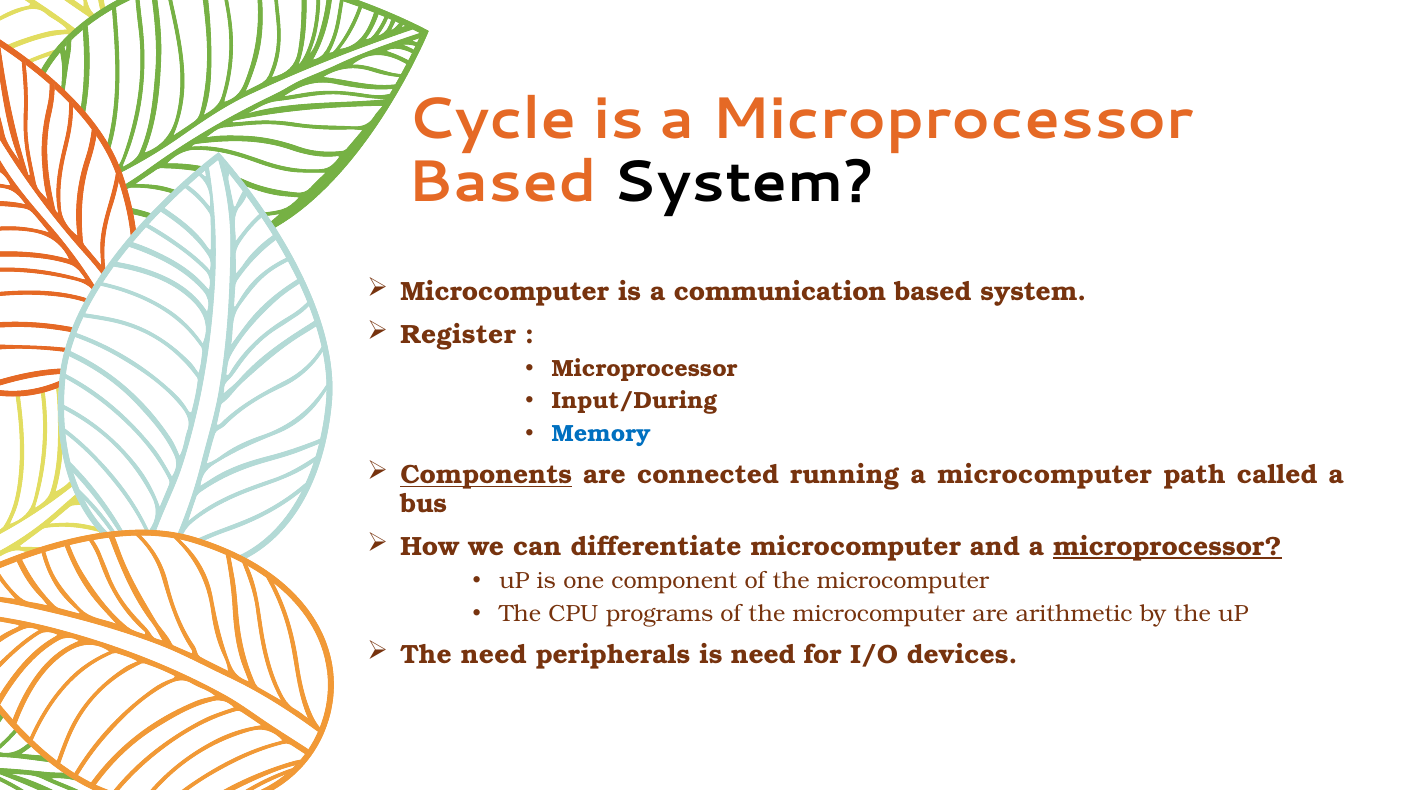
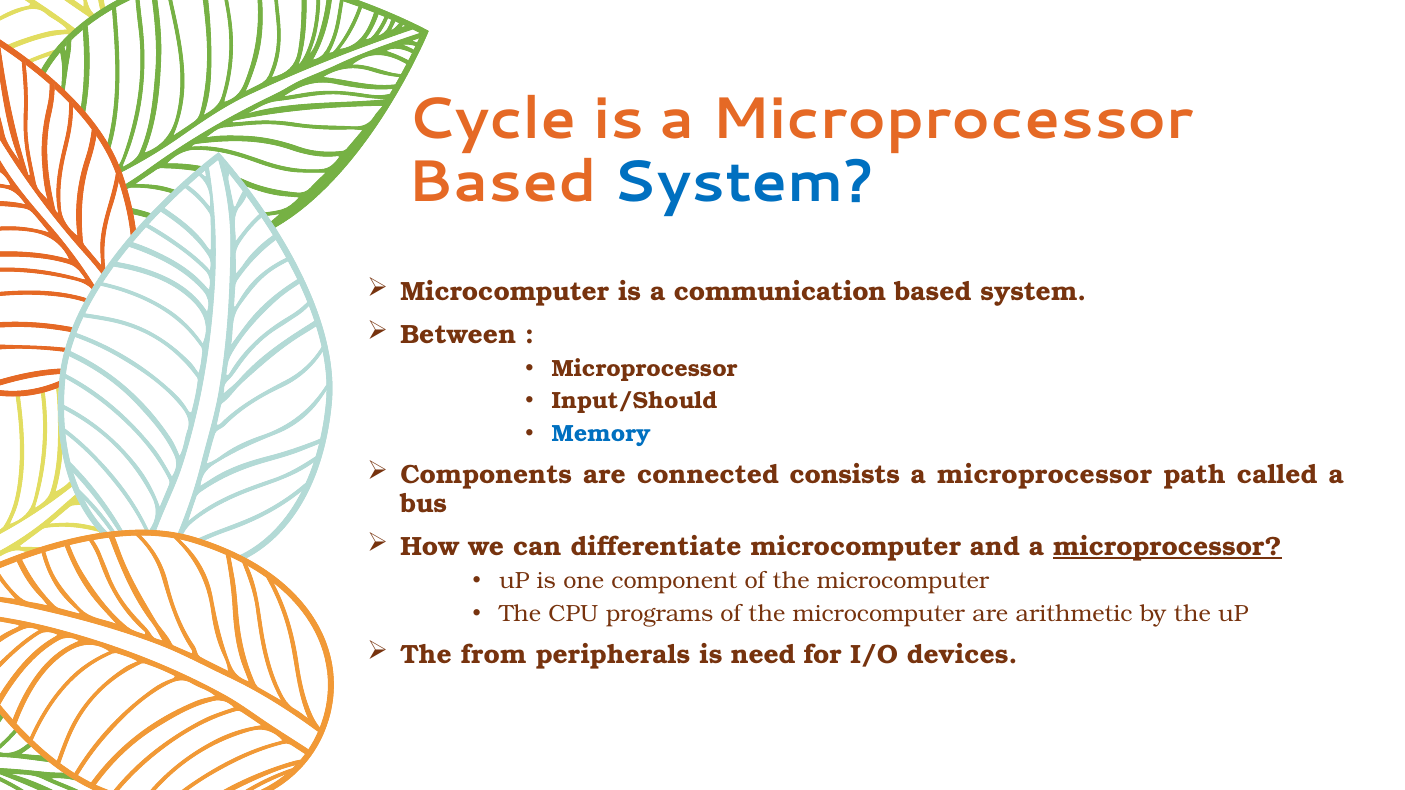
System at (744, 182) colour: black -> blue
Register: Register -> Between
Input/During: Input/During -> Input/Should
Components underline: present -> none
running: running -> consists
microcomputer at (1045, 475): microcomputer -> microprocessor
The need: need -> from
